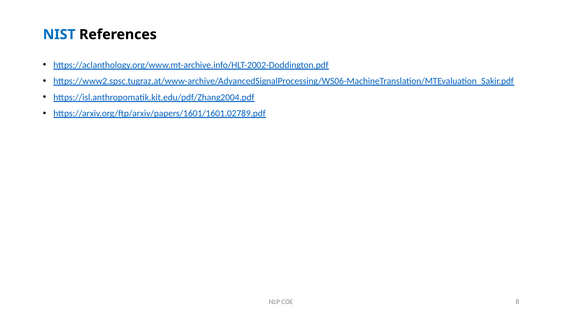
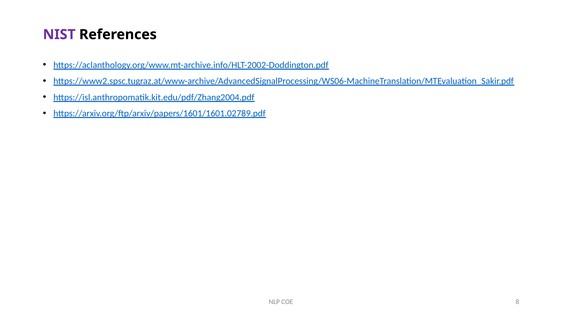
NIST colour: blue -> purple
